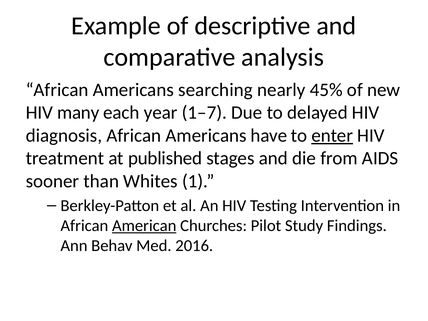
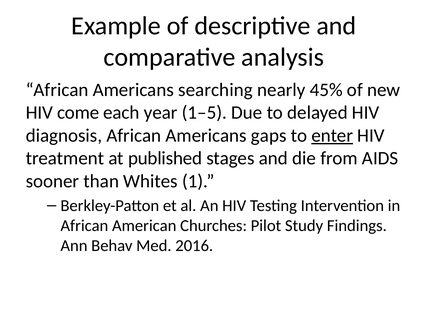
many: many -> come
1–7: 1–7 -> 1–5
have: have -> gaps
American underline: present -> none
